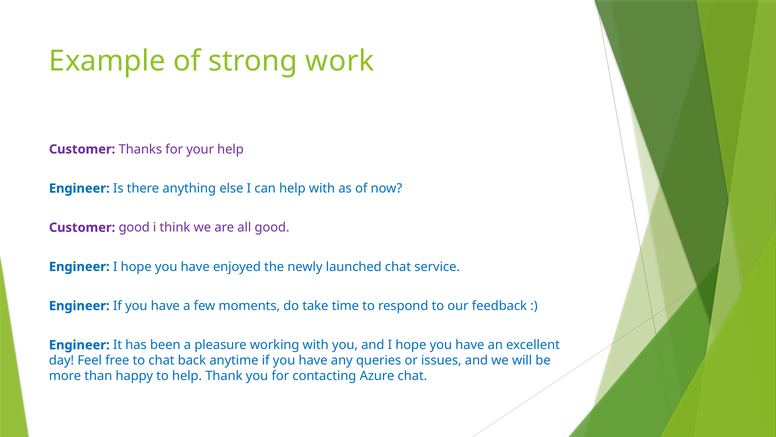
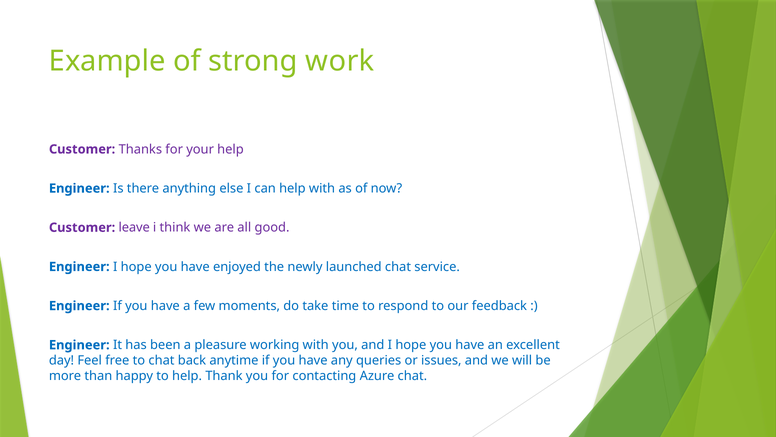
Customer good: good -> leave
